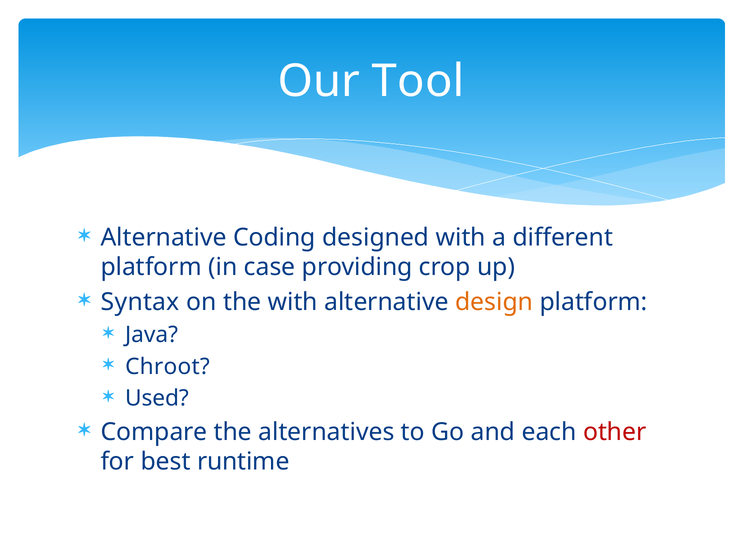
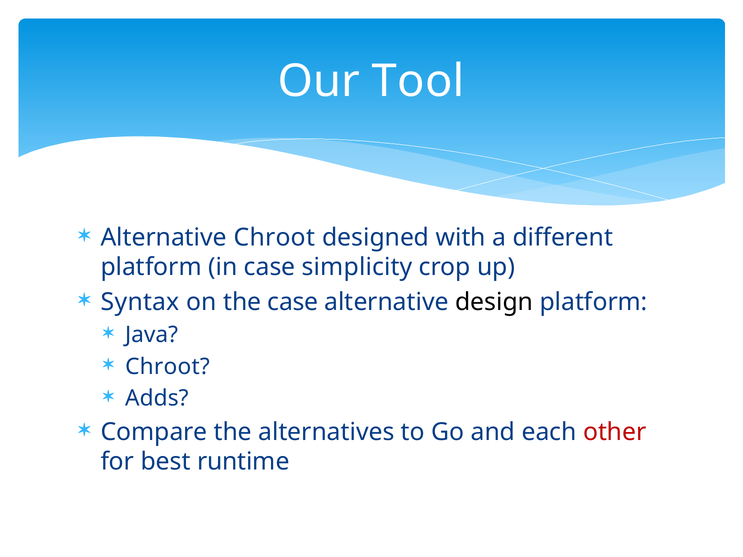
Alternative Coding: Coding -> Chroot
providing: providing -> simplicity
the with: with -> case
design colour: orange -> black
Used: Used -> Adds
